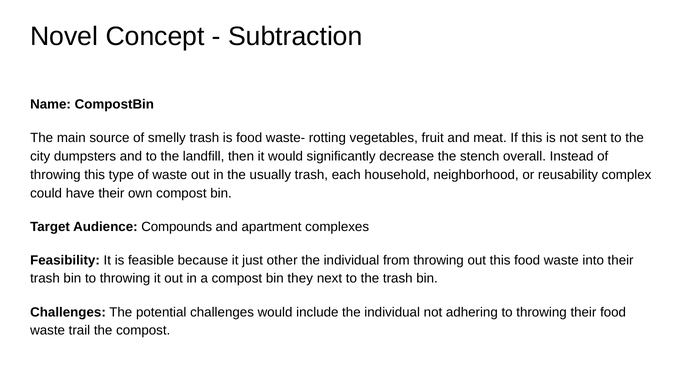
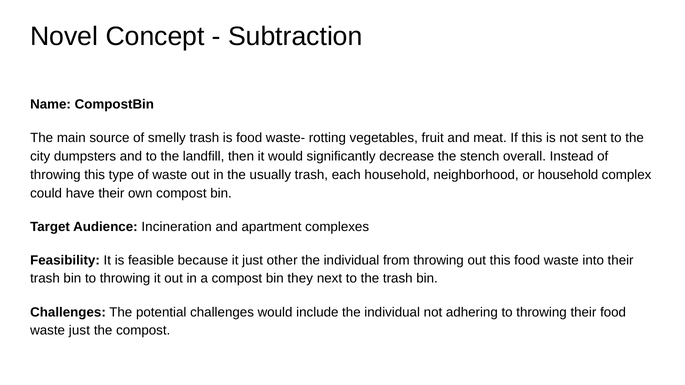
or reusability: reusability -> household
Compounds: Compounds -> Incineration
waste trail: trail -> just
